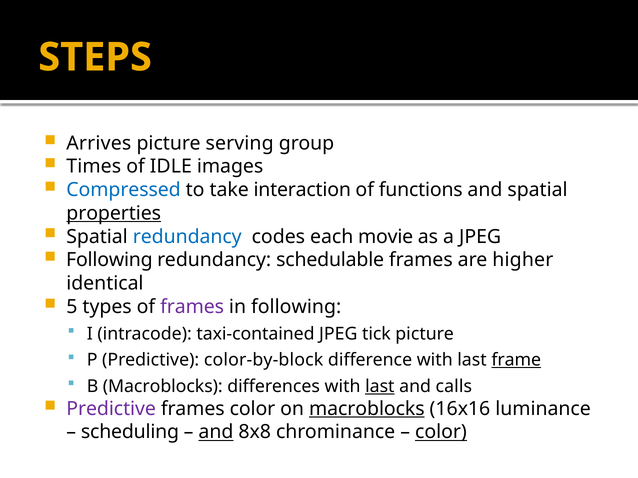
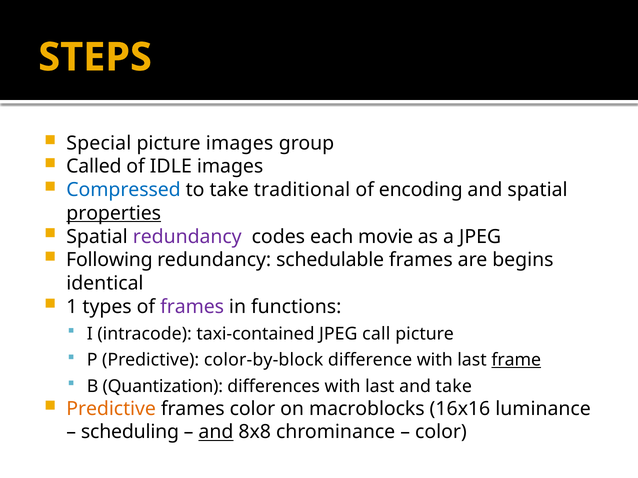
Arrives: Arrives -> Special
picture serving: serving -> images
Times: Times -> Called
interaction: interaction -> traditional
functions: functions -> encoding
redundancy at (187, 237) colour: blue -> purple
higher: higher -> begins
5: 5 -> 1
in following: following -> functions
tick: tick -> call
B Macroblocks: Macroblocks -> Quantization
last at (380, 387) underline: present -> none
and calls: calls -> take
Predictive at (111, 409) colour: purple -> orange
macroblocks at (367, 409) underline: present -> none
color at (441, 433) underline: present -> none
